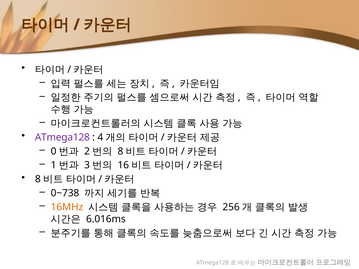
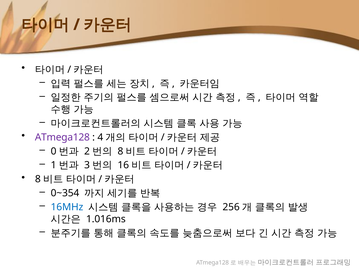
0~738: 0~738 -> 0~354
16MHz colour: orange -> blue
6.016ms: 6.016ms -> 1.016ms
